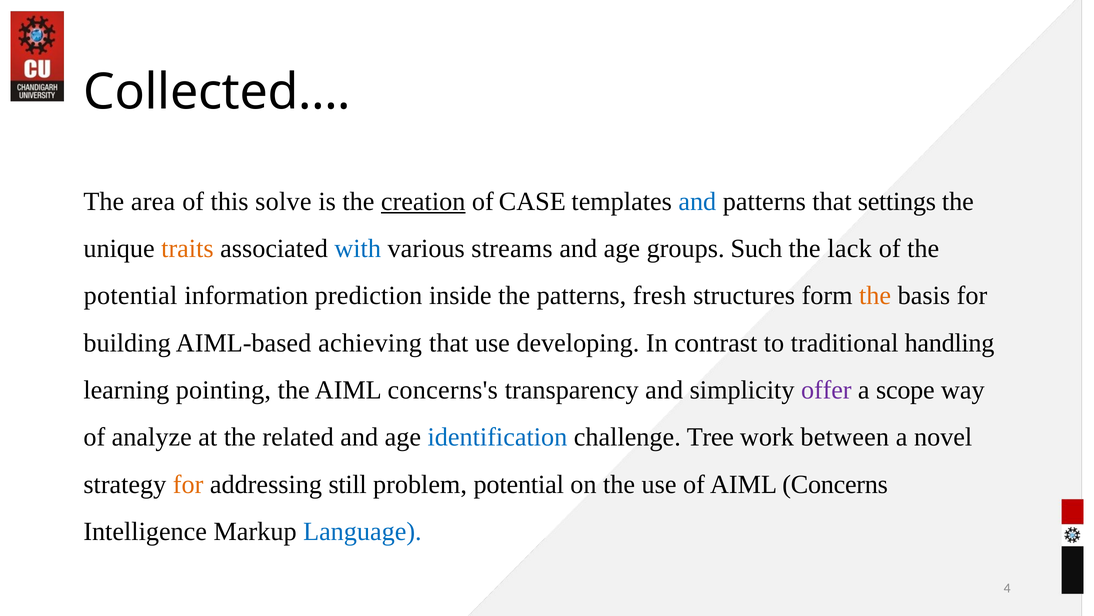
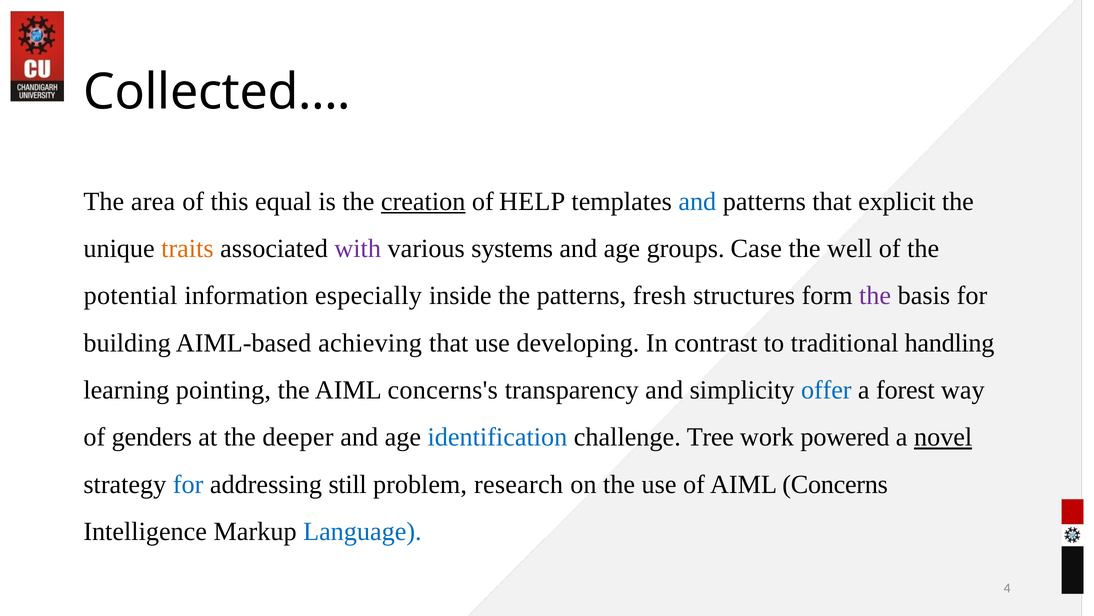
solve: solve -> equal
CASE: CASE -> HELP
settings: settings -> explicit
with colour: blue -> purple
streams: streams -> systems
Such: Such -> Case
lack: lack -> well
prediction: prediction -> especially
the at (875, 295) colour: orange -> purple
offer colour: purple -> blue
scope: scope -> forest
analyze: analyze -> genders
related: related -> deeper
between: between -> powered
novel underline: none -> present
for at (188, 484) colour: orange -> blue
problem potential: potential -> research
